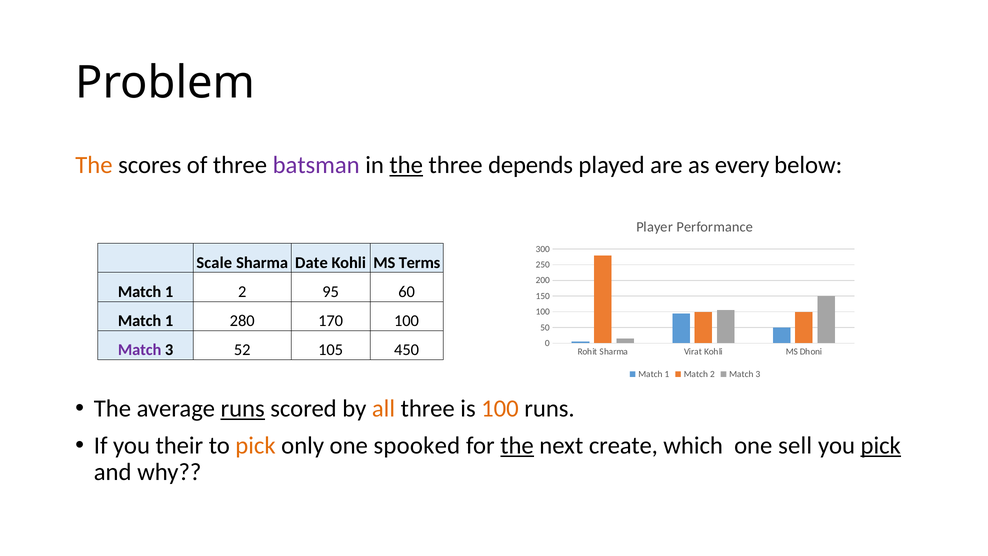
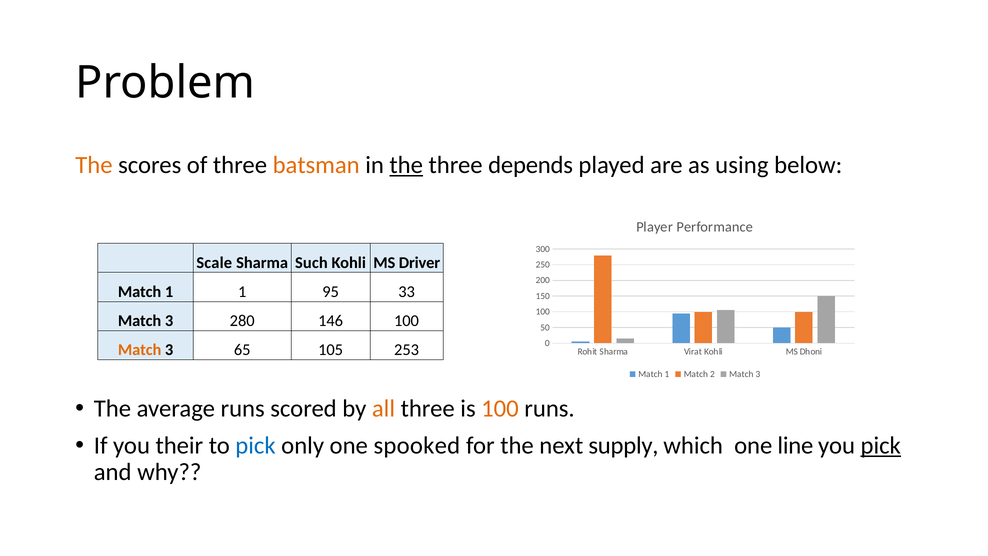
batsman colour: purple -> orange
every: every -> using
Date: Date -> Such
Terms: Terms -> Driver
1 2: 2 -> 1
60: 60 -> 33
1 at (169, 321): 1 -> 3
170: 170 -> 146
Match at (140, 350) colour: purple -> orange
52: 52 -> 65
450: 450 -> 253
runs at (243, 408) underline: present -> none
pick at (255, 445) colour: orange -> blue
the at (517, 445) underline: present -> none
create: create -> supply
sell: sell -> line
